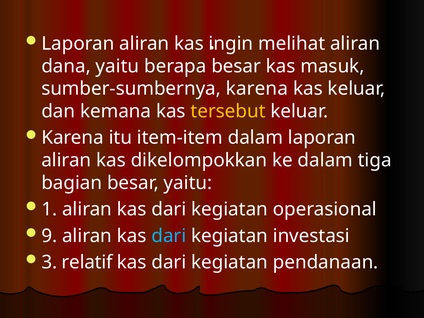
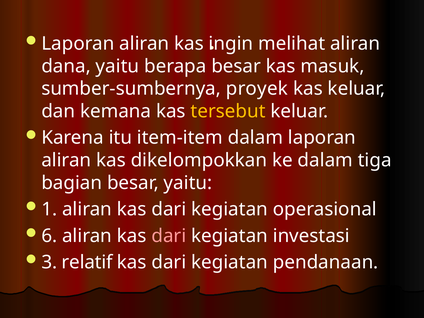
sumber-sumbernya karena: karena -> proyek
9: 9 -> 6
dari at (169, 236) colour: light blue -> pink
